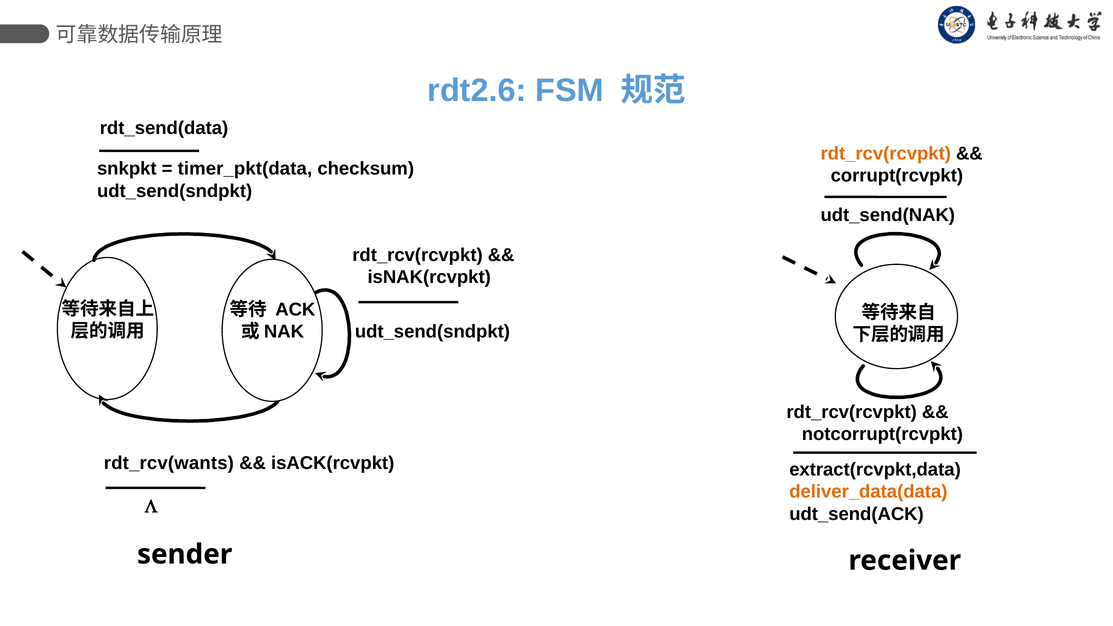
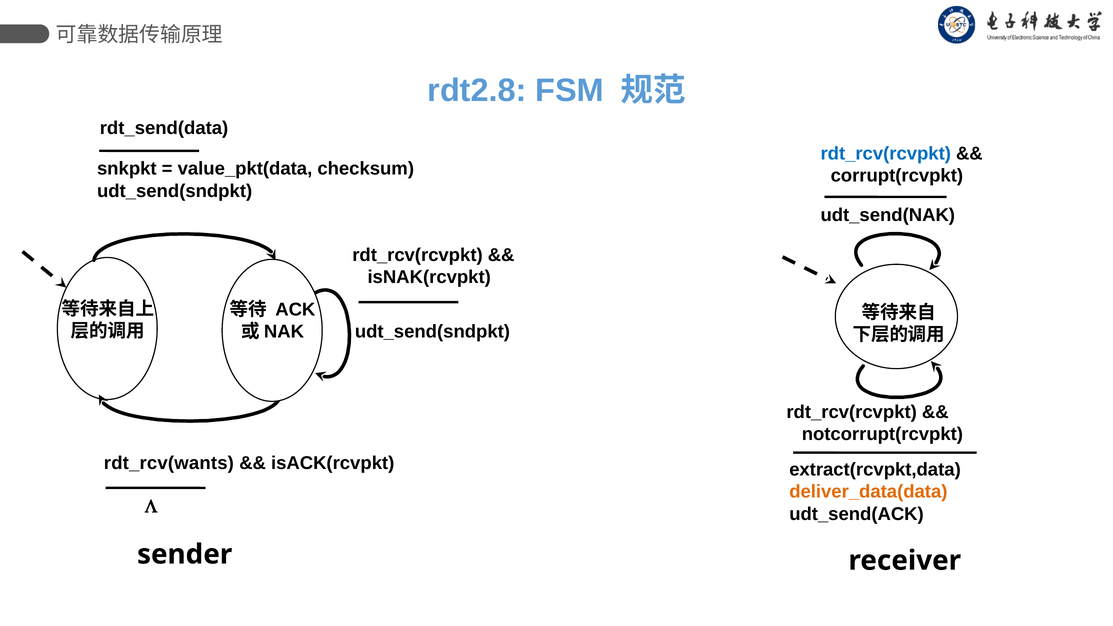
rdt2.6: rdt2.6 -> rdt2.8
rdt_rcv(rcvpkt at (886, 154) colour: orange -> blue
timer_pkt(data: timer_pkt(data -> value_pkt(data
